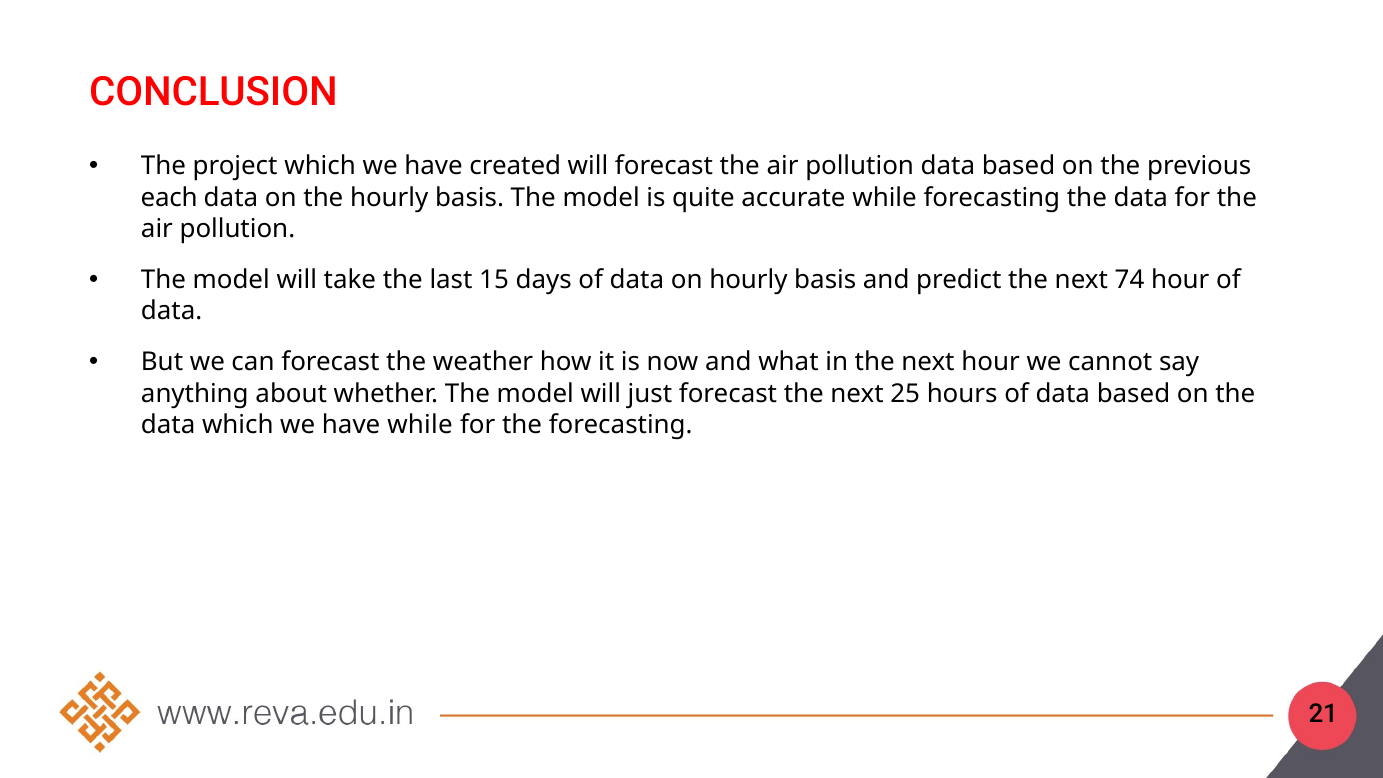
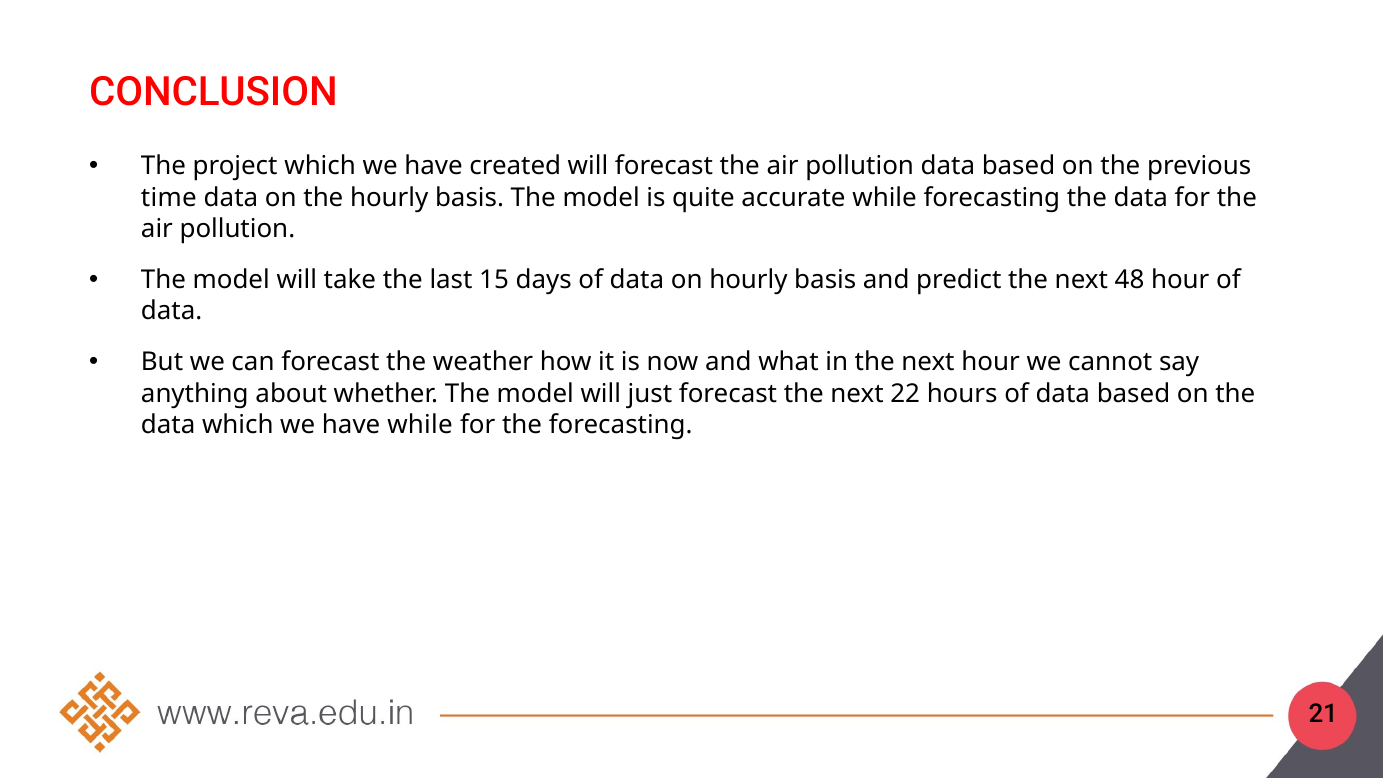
each: each -> time
74: 74 -> 48
25: 25 -> 22
